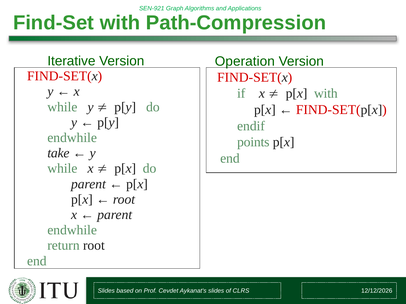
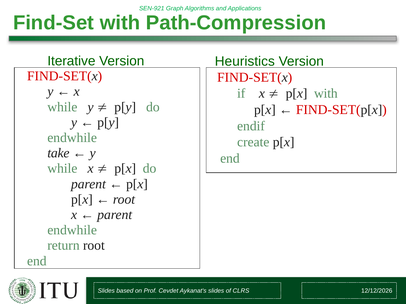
Operation: Operation -> Heuristics
points: points -> create
